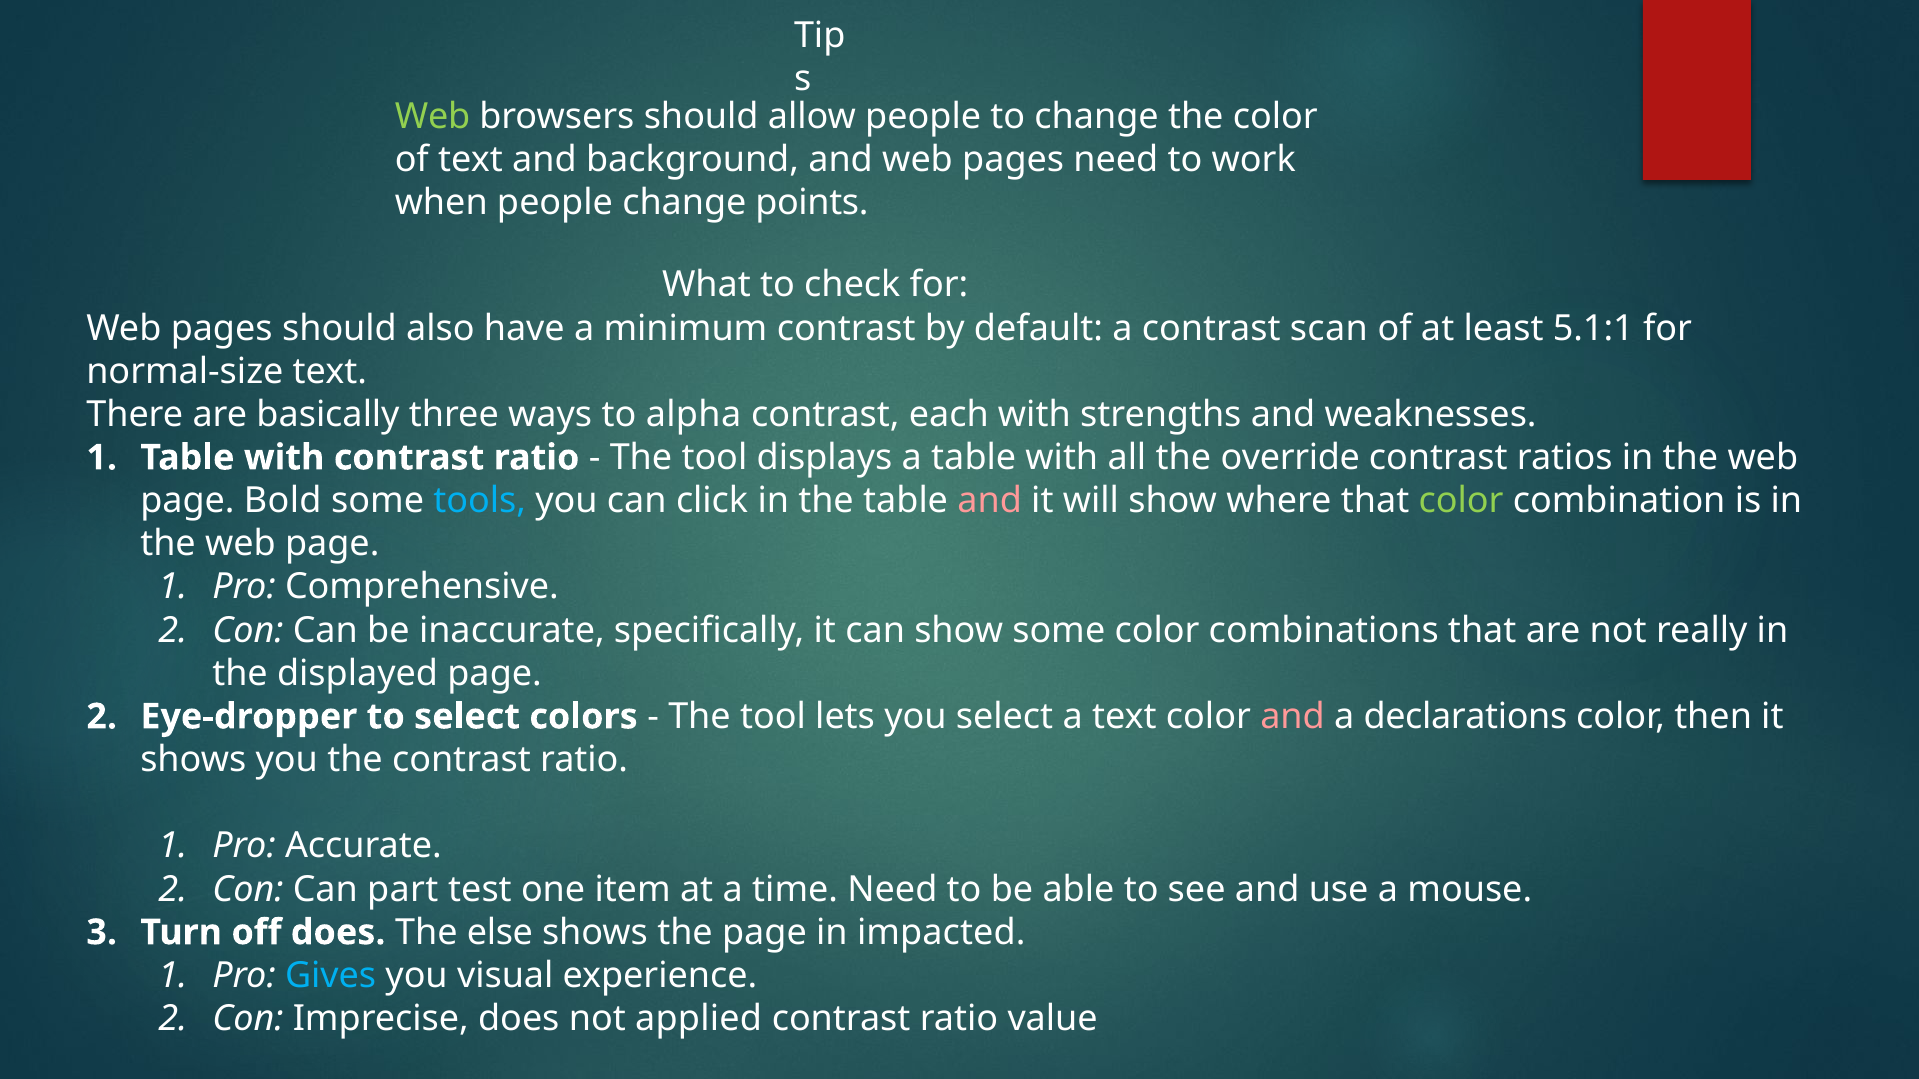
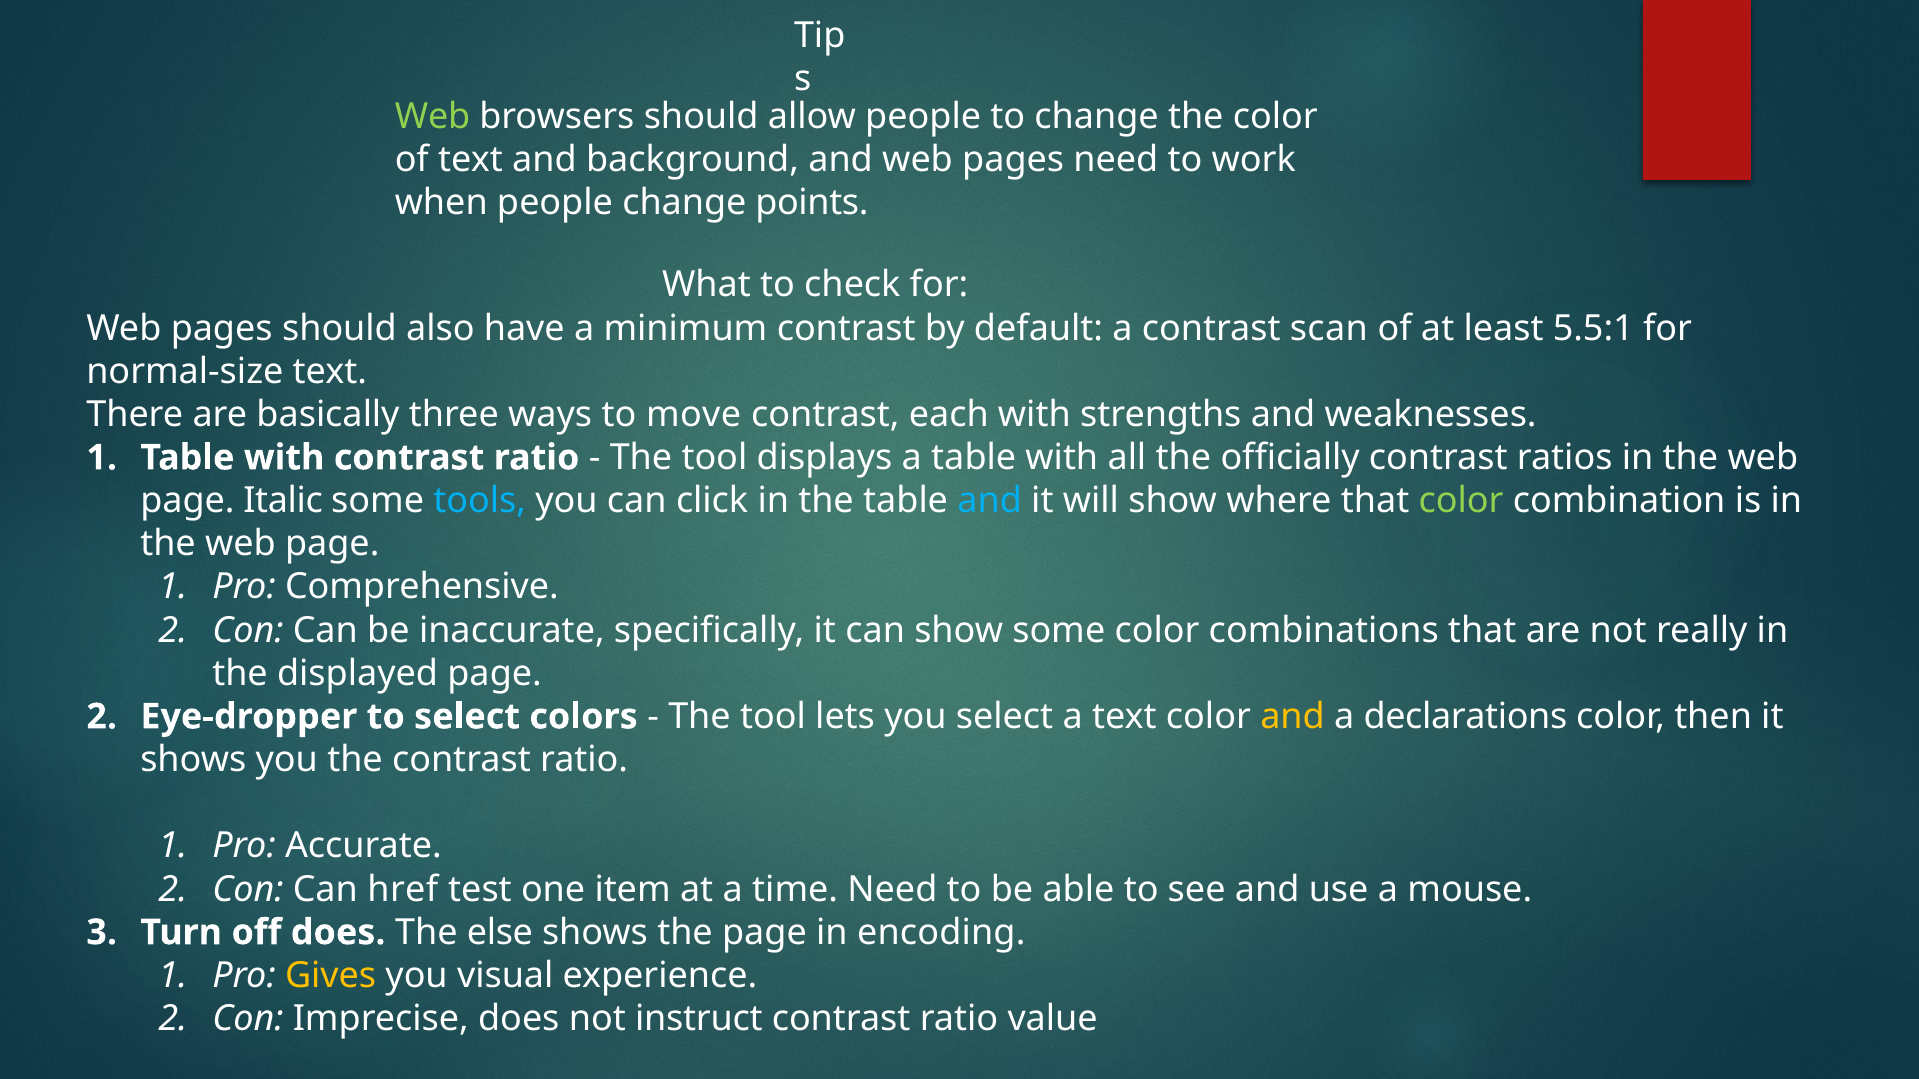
5.1:1: 5.1:1 -> 5.5:1
alpha: alpha -> move
override: override -> officially
Bold: Bold -> Italic
and at (990, 501) colour: pink -> light blue
and at (1292, 717) colour: pink -> yellow
part: part -> href
impacted: impacted -> encoding
Gives colour: light blue -> yellow
applied: applied -> instruct
